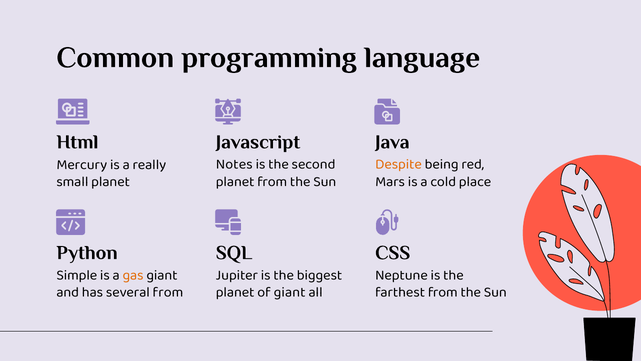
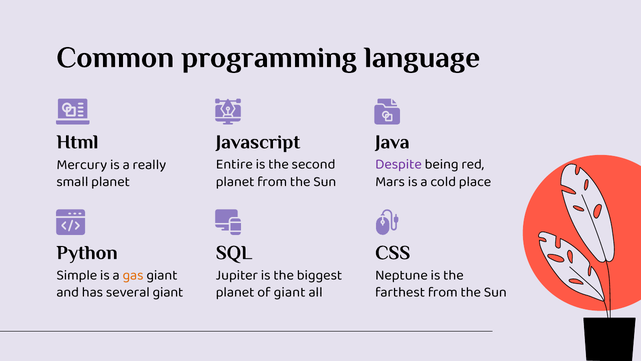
Notes: Notes -> Entire
Despite colour: orange -> purple
several from: from -> giant
